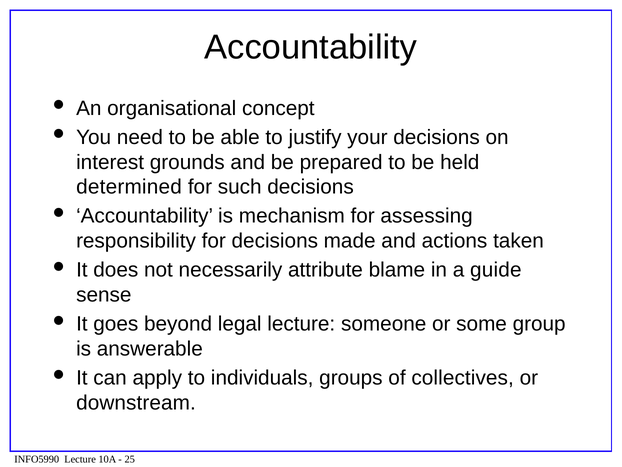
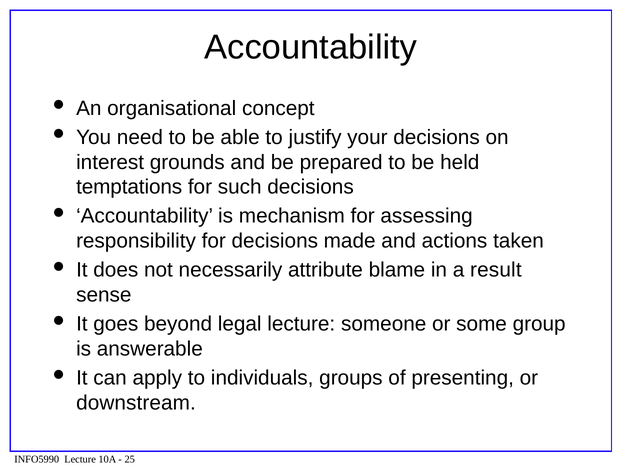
determined: determined -> temptations
guide: guide -> result
collectives: collectives -> presenting
